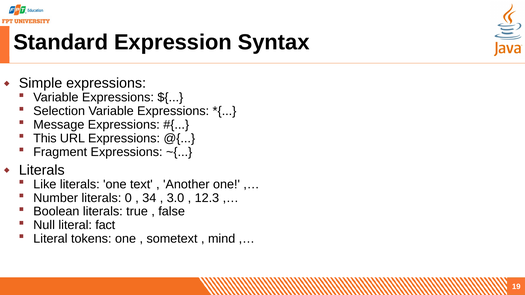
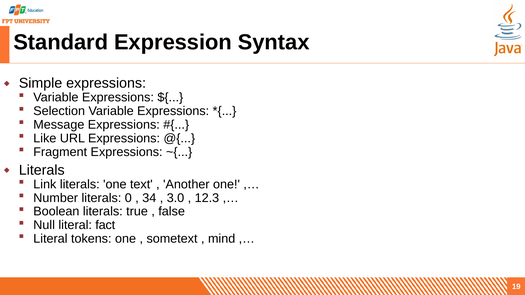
This: This -> Like
Like: Like -> Link
